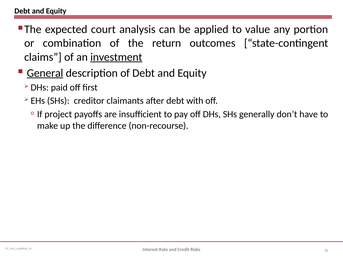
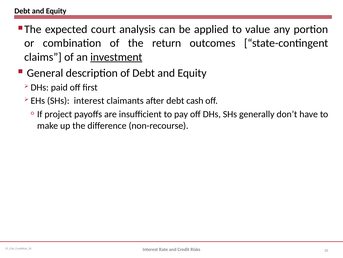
General underline: present -> none
SHs creditor: creditor -> interest
with: with -> cash
